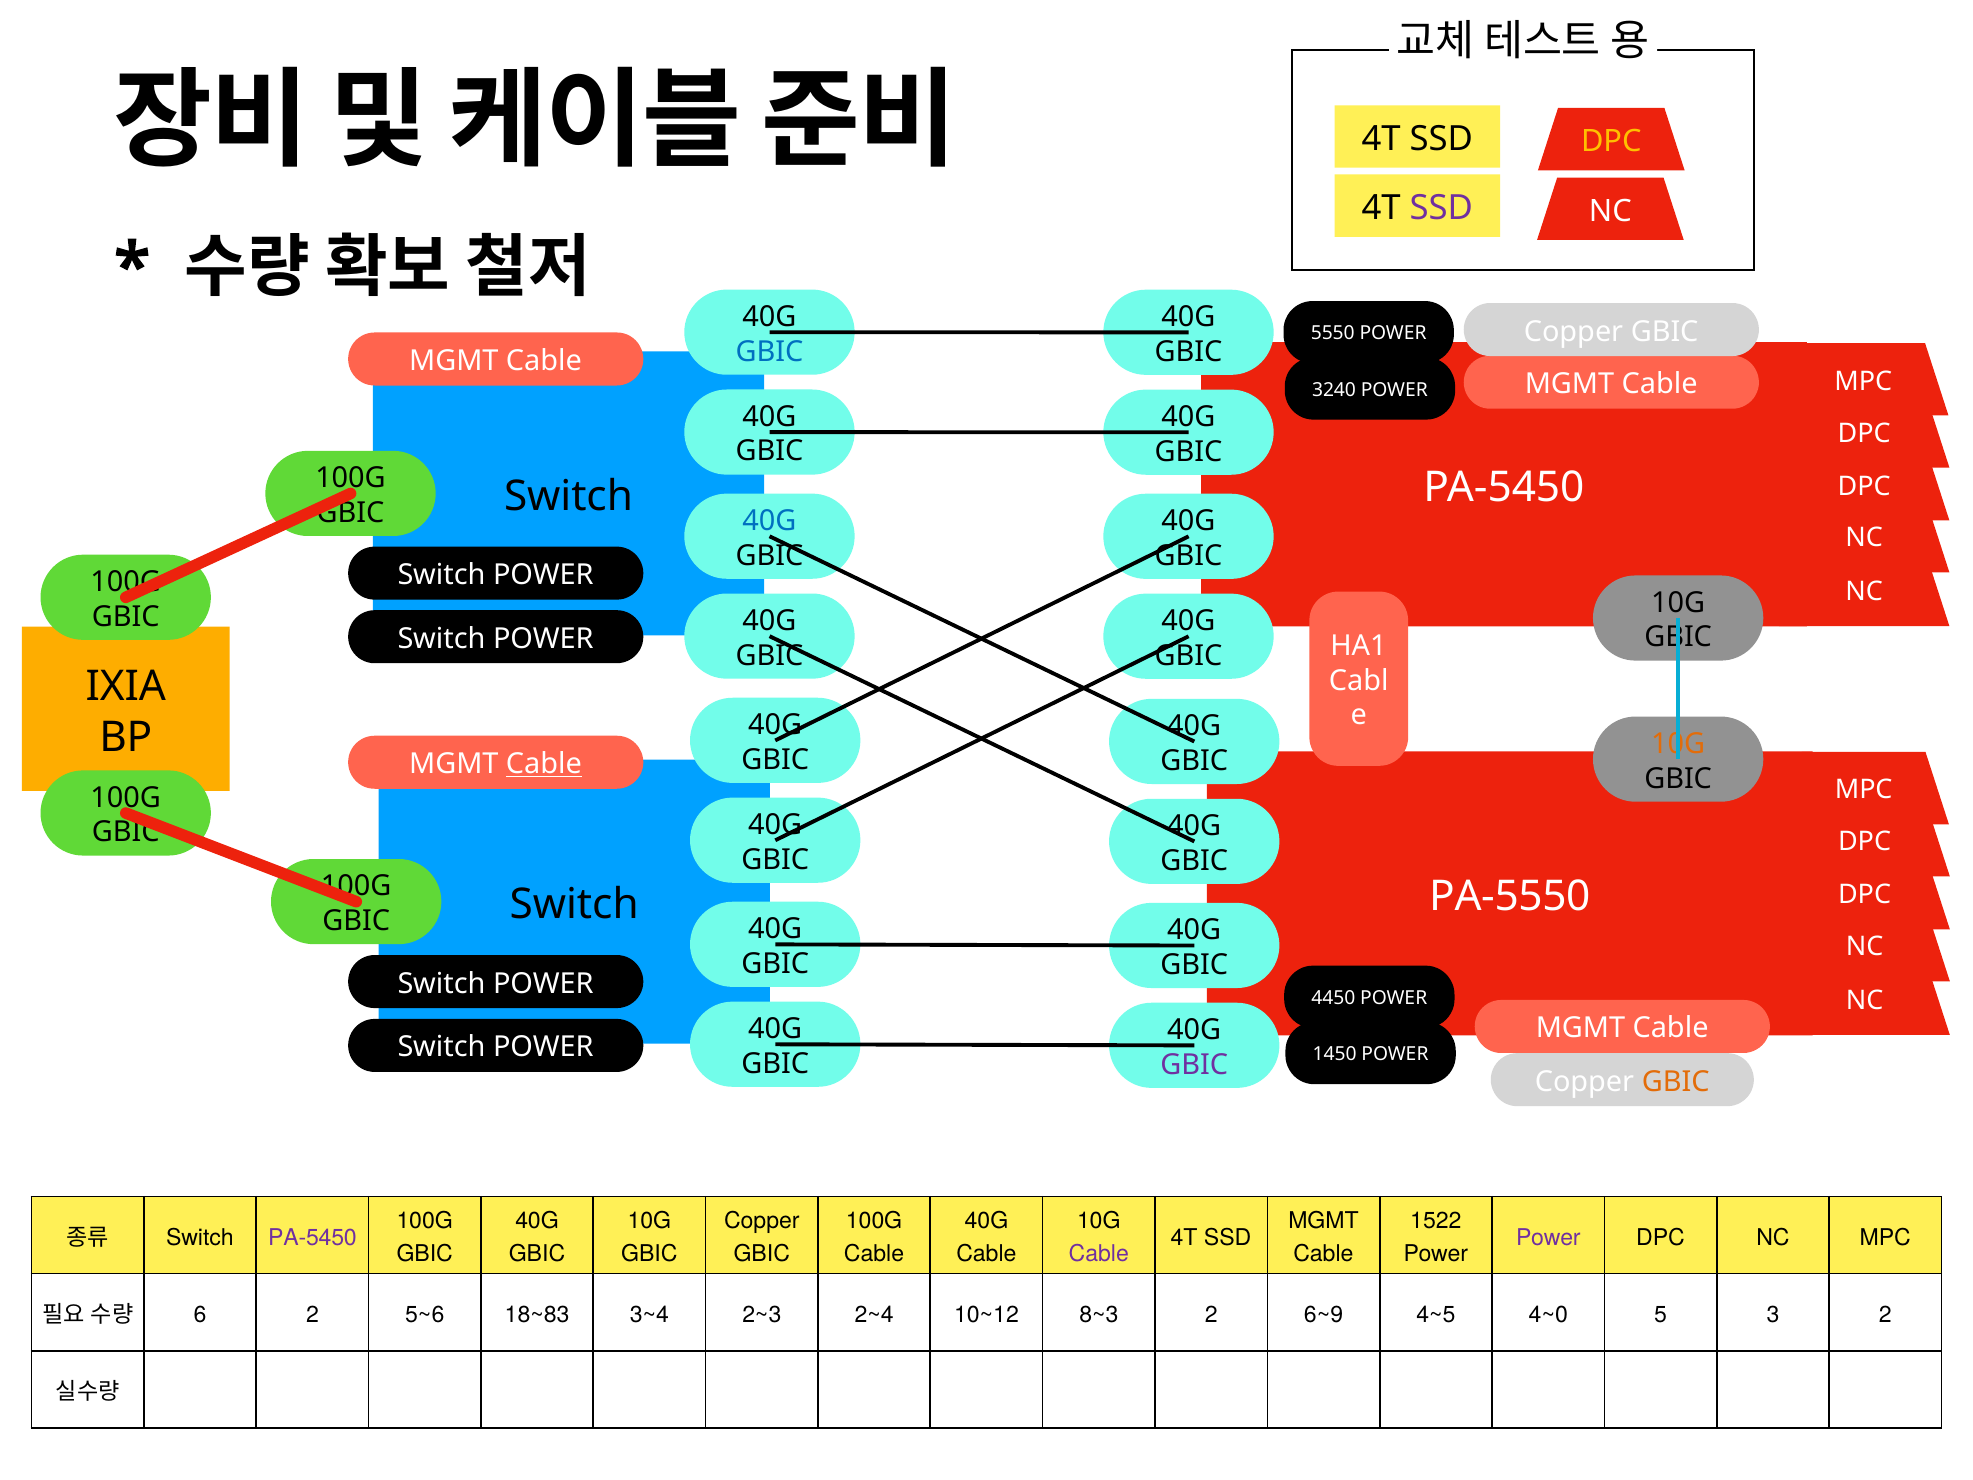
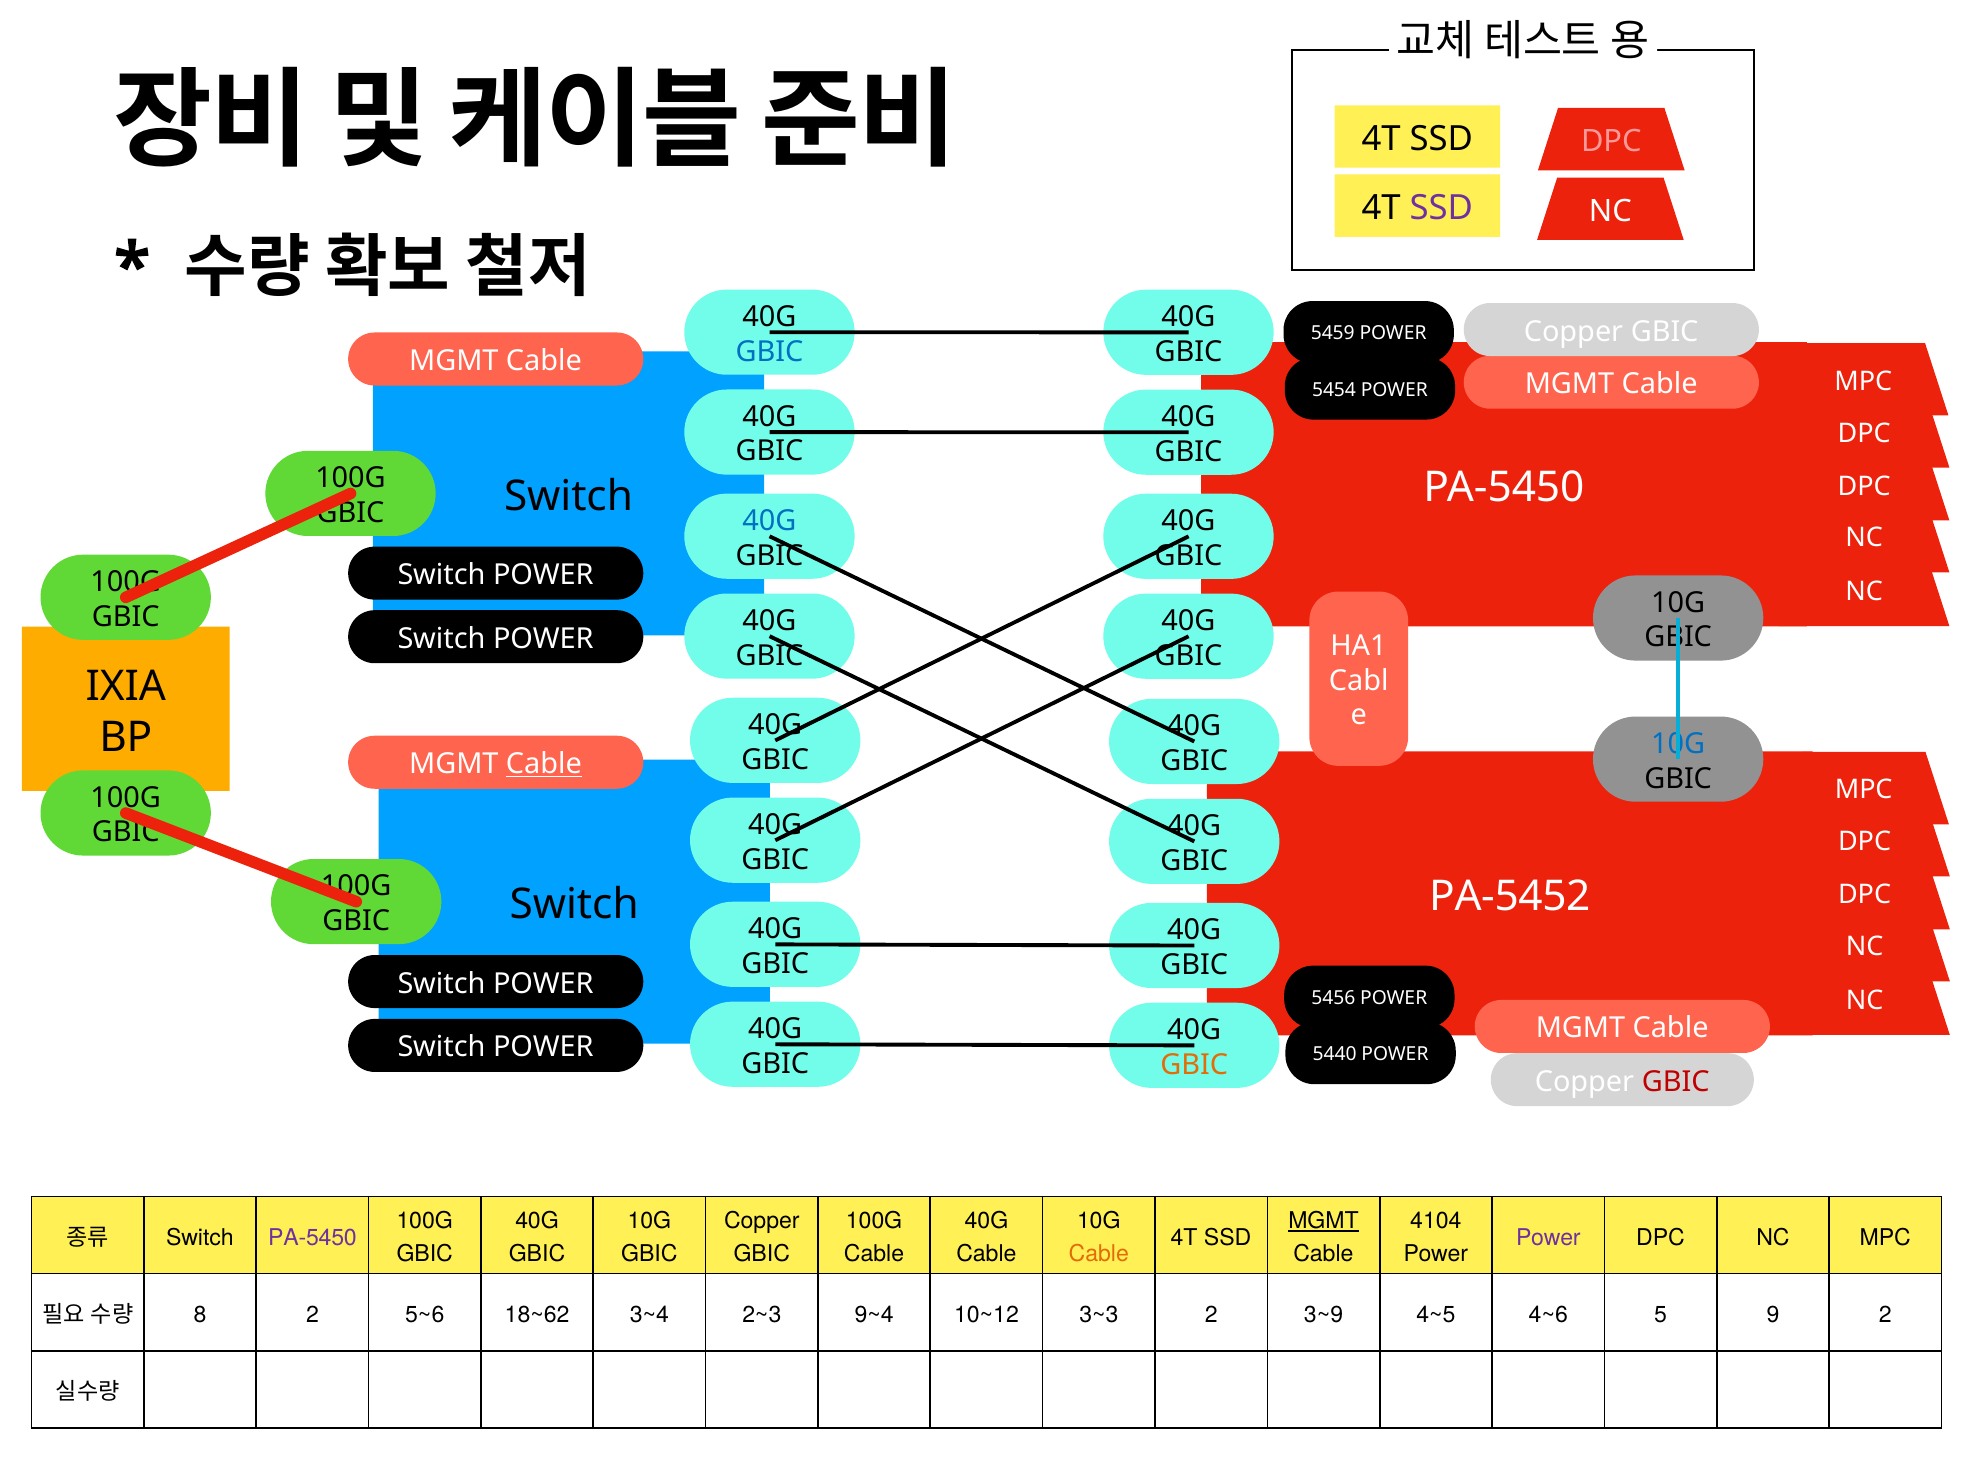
DPC at (1611, 141) colour: yellow -> pink
5550: 5550 -> 5459
3240: 3240 -> 5454
10G at (1678, 744) colour: orange -> blue
PA-5550: PA-5550 -> PA-5452
4450: 4450 -> 5456
1450: 1450 -> 5440
GBIC at (1194, 1065) colour: purple -> orange
GBIC at (1676, 1081) colour: orange -> red
MGMT at (1324, 1221) underline: none -> present
1522: 1522 -> 4104
Cable at (1099, 1254) colour: purple -> orange
6: 6 -> 8
18~83: 18~83 -> 18~62
2~4: 2~4 -> 9~4
8~3: 8~3 -> 3~3
6~9: 6~9 -> 3~9
4~0: 4~0 -> 4~6
3: 3 -> 9
